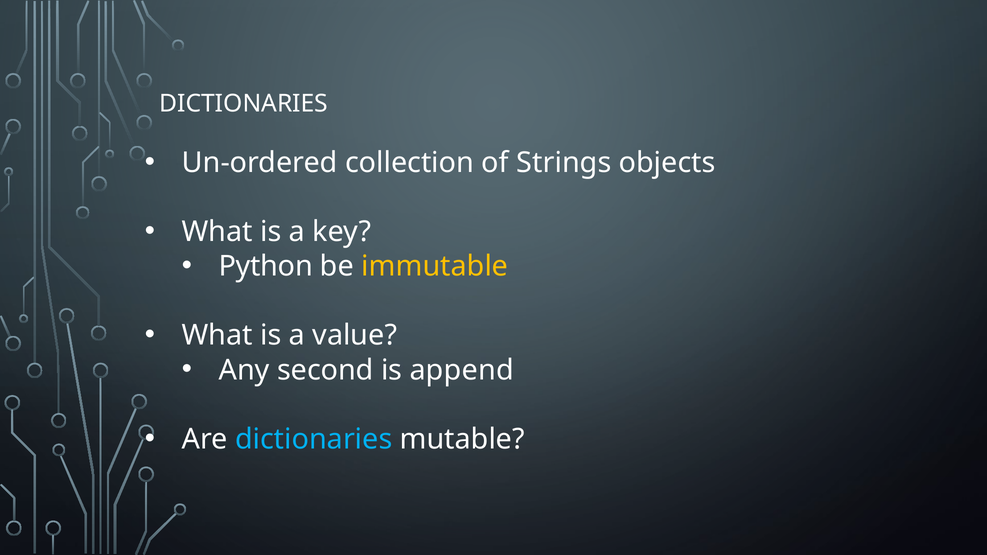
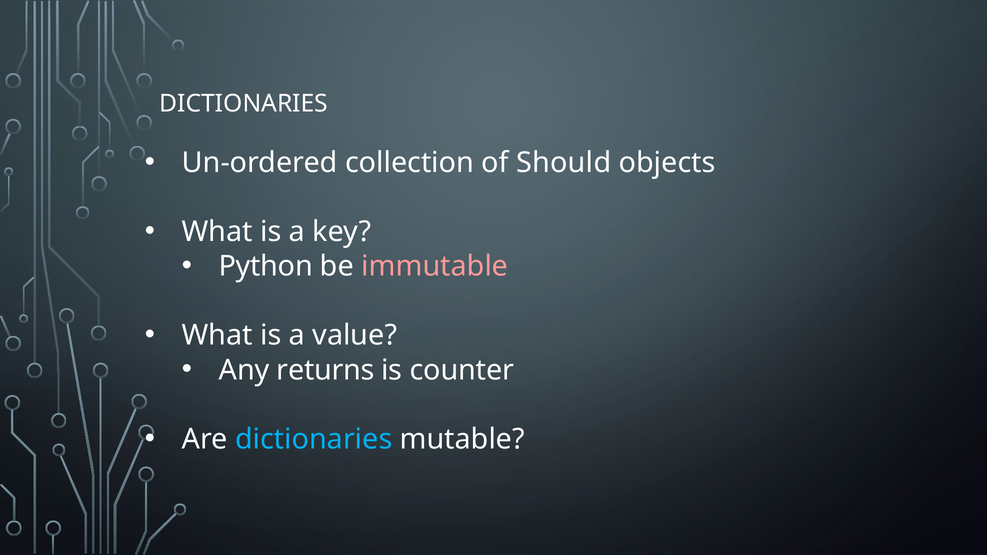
Strings: Strings -> Should
immutable colour: yellow -> pink
second: second -> returns
append: append -> counter
